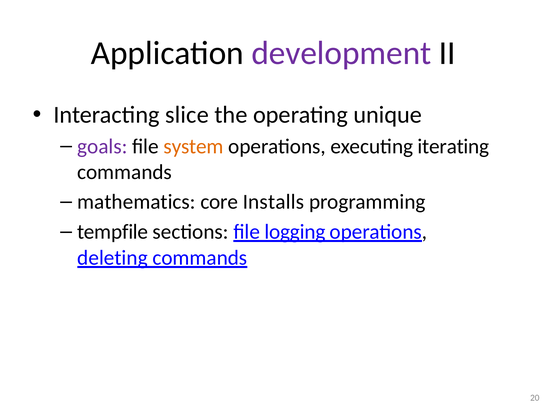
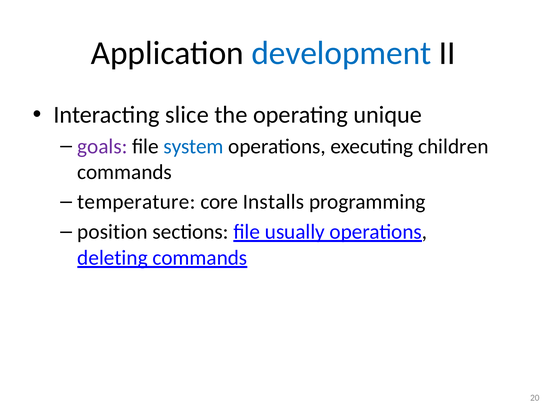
development colour: purple -> blue
system colour: orange -> blue
iterating: iterating -> children
mathematics: mathematics -> temperature
tempfile: tempfile -> position
logging: logging -> usually
